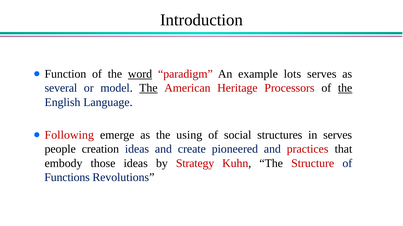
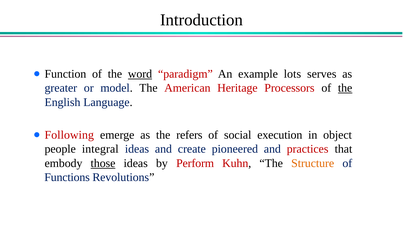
several: several -> greater
The at (148, 88) underline: present -> none
using: using -> refers
structures: structures -> execution
in serves: serves -> object
creation: creation -> integral
those underline: none -> present
Strategy: Strategy -> Perform
Structure colour: red -> orange
